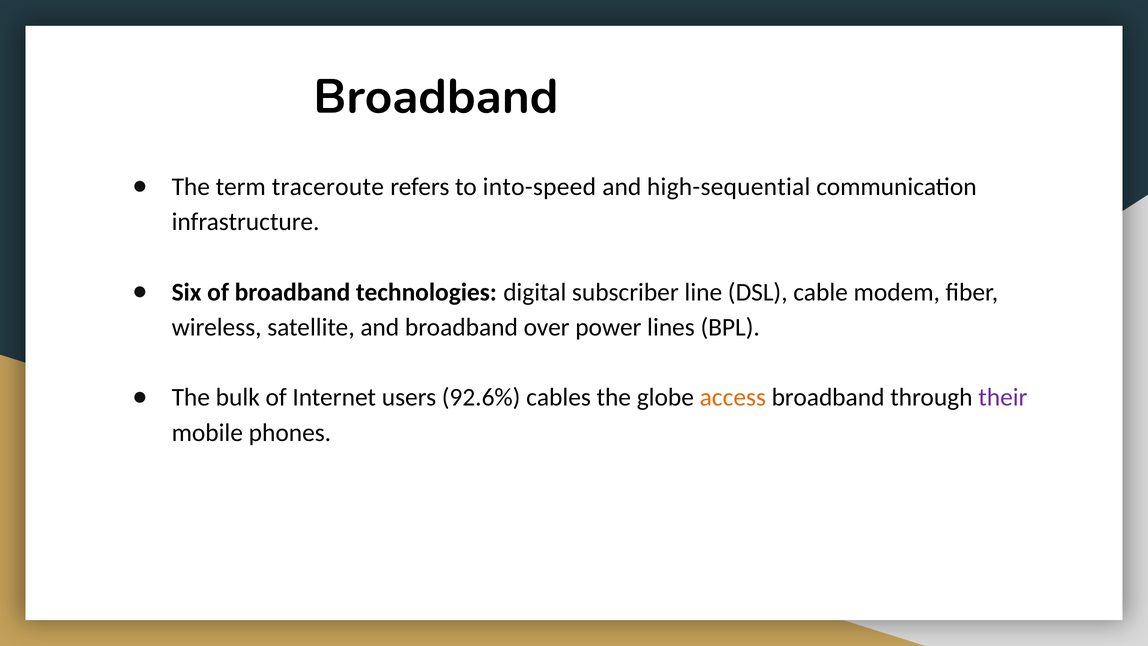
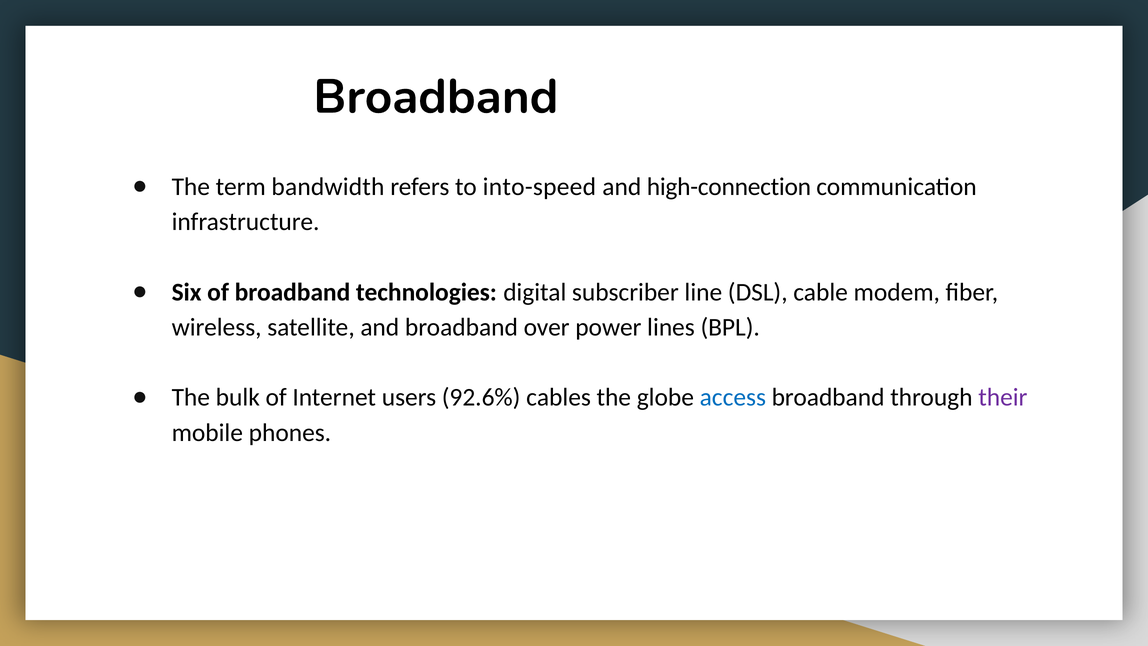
traceroute: traceroute -> bandwidth
high-sequential: high-sequential -> high-connection
access colour: orange -> blue
